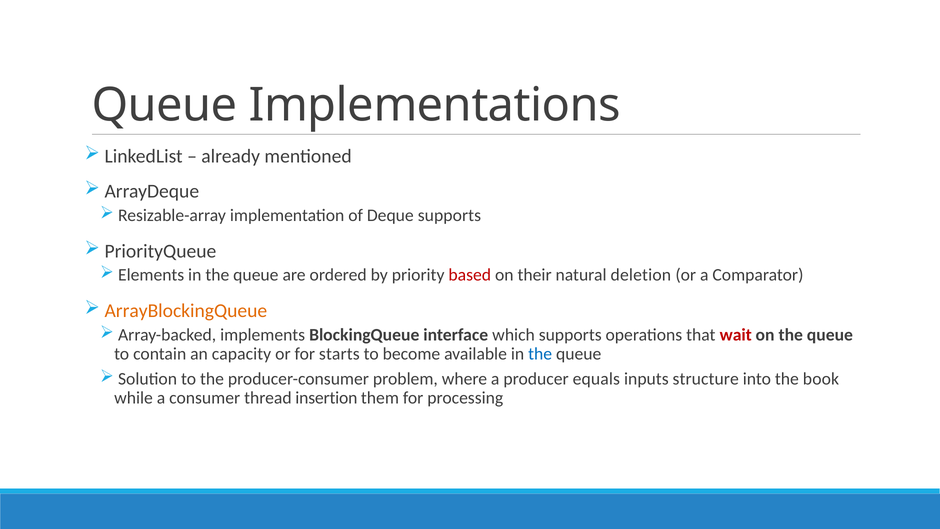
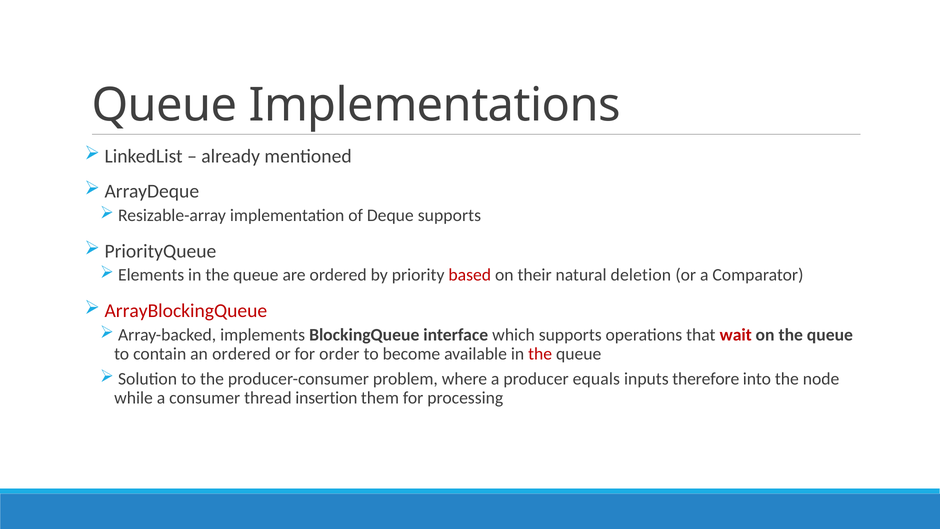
ArrayBlockingQueue colour: orange -> red
an capacity: capacity -> ordered
starts: starts -> order
the at (540, 354) colour: blue -> red
structure: structure -> therefore
book: book -> node
